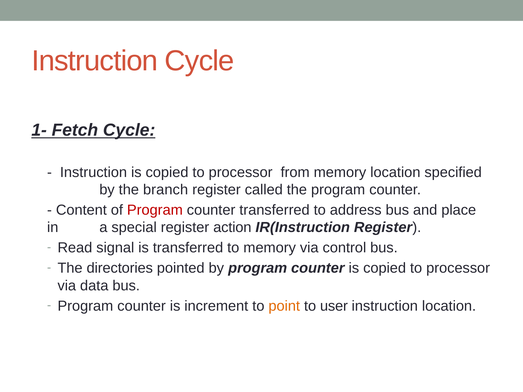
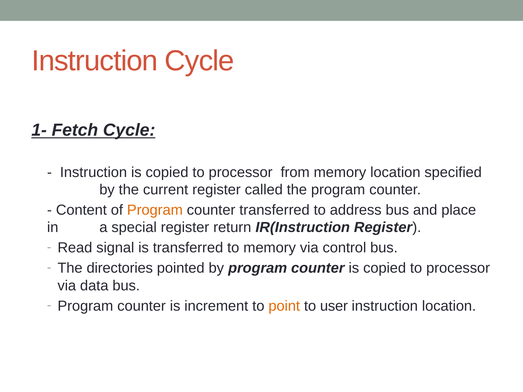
branch: branch -> current
Program at (155, 210) colour: red -> orange
action: action -> return
